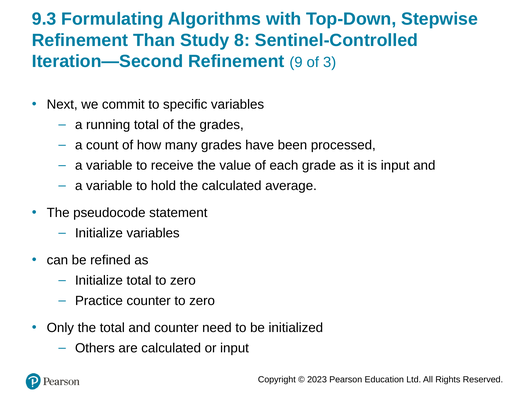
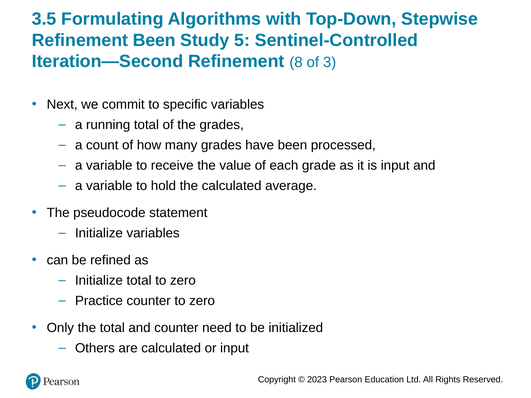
9.3: 9.3 -> 3.5
Refinement Than: Than -> Been
8: 8 -> 5
9: 9 -> 8
